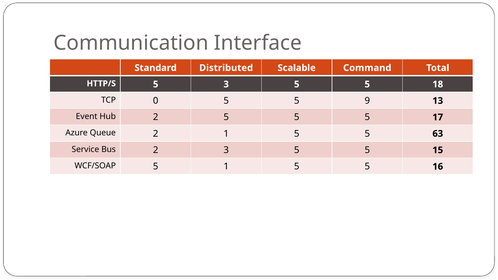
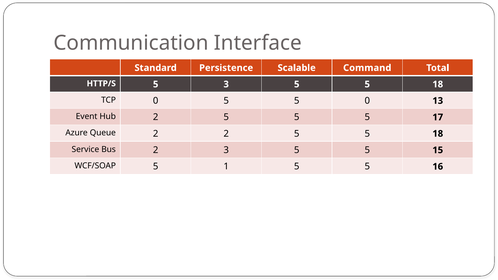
Distributed: Distributed -> Persistence
5 9: 9 -> 0
2 1: 1 -> 2
63 at (438, 134): 63 -> 18
